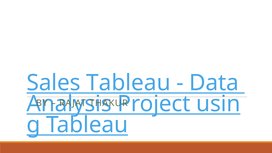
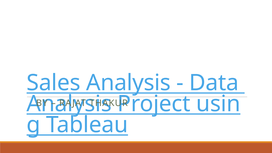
Sales Tableau: Tableau -> Analysis
